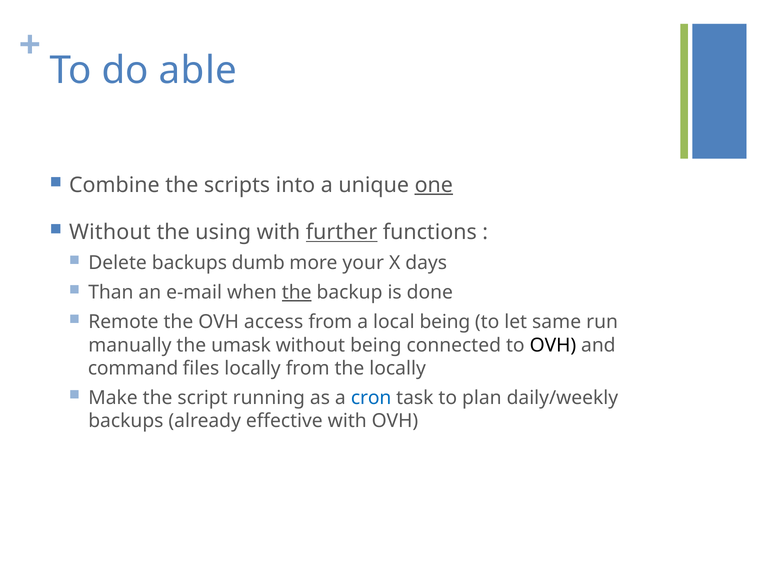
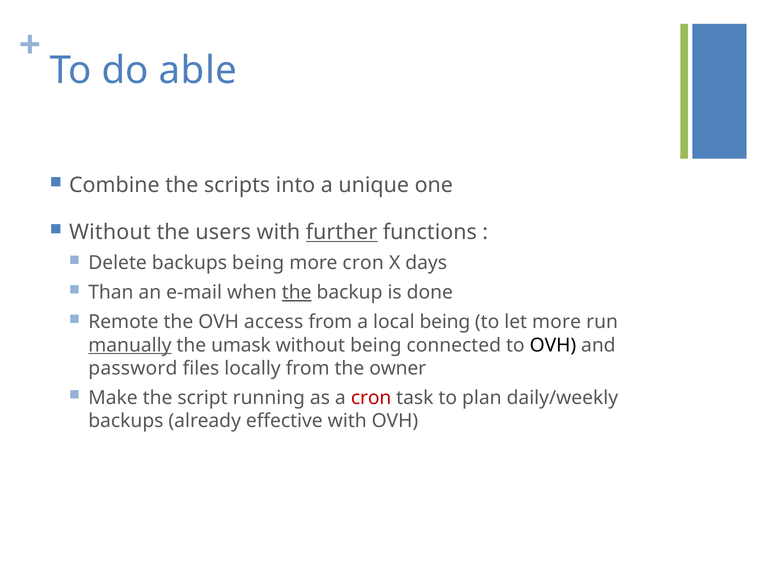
one underline: present -> none
using: using -> users
backups dumb: dumb -> being
more your: your -> cron
let same: same -> more
manually underline: none -> present
command: command -> password
the locally: locally -> owner
cron at (371, 398) colour: blue -> red
